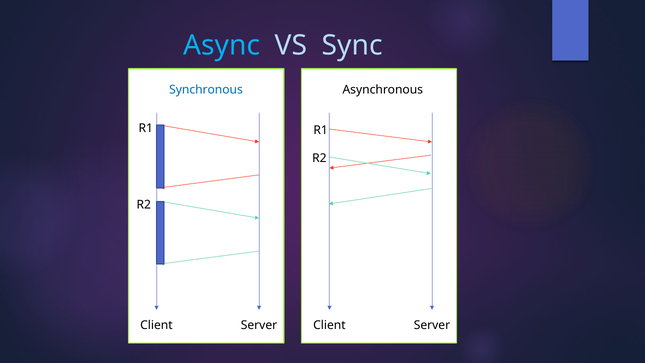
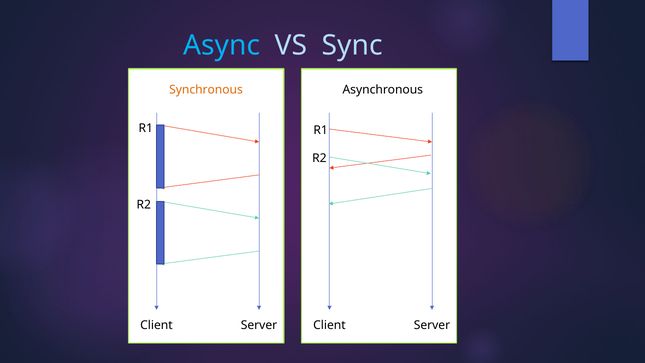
Synchronous colour: blue -> orange
